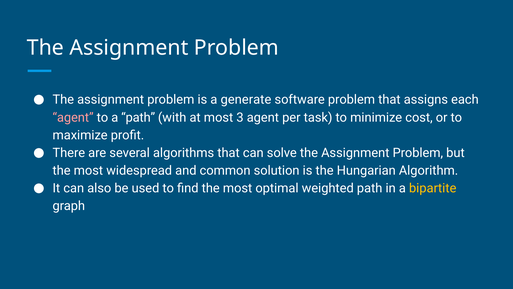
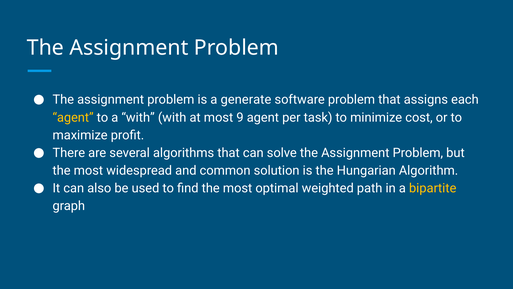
agent at (73, 117) colour: pink -> yellow
a path: path -> with
3: 3 -> 9
